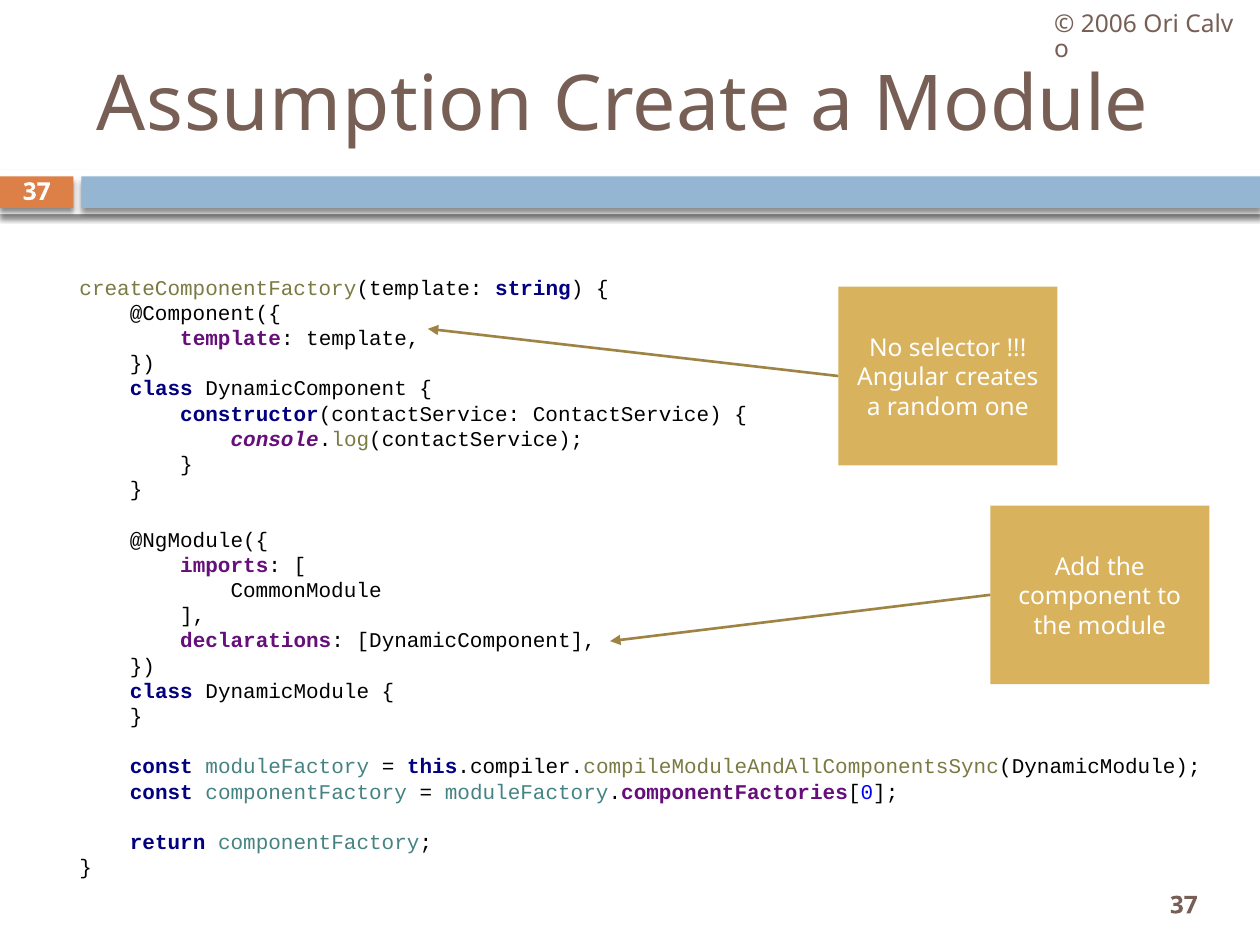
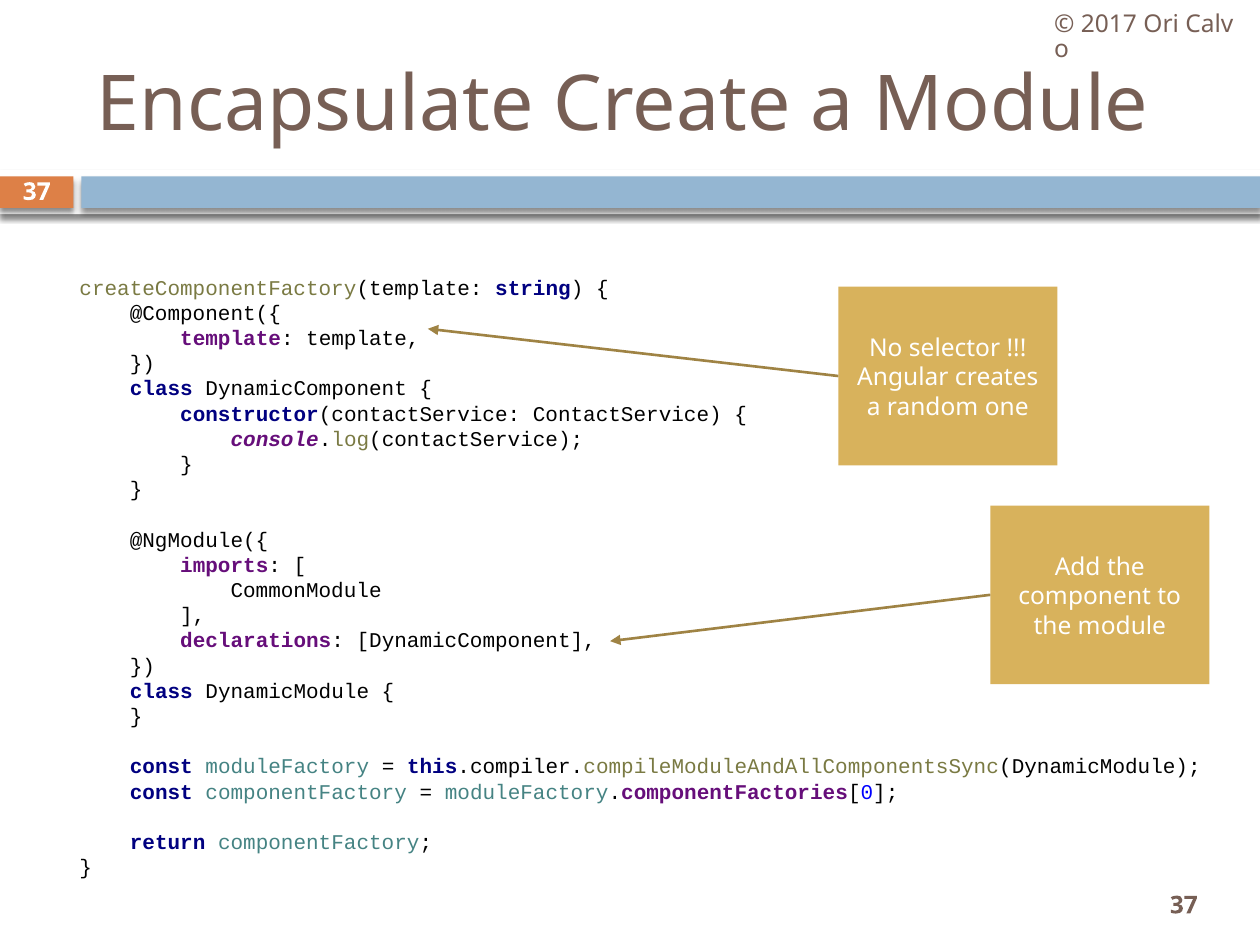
2006: 2006 -> 2017
Assumption: Assumption -> Encapsulate
